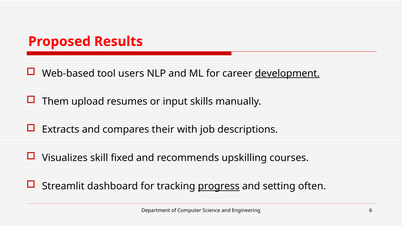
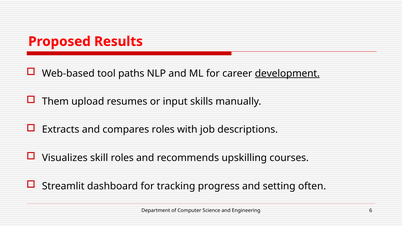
users: users -> paths
compares their: their -> roles
skill fixed: fixed -> roles
progress underline: present -> none
